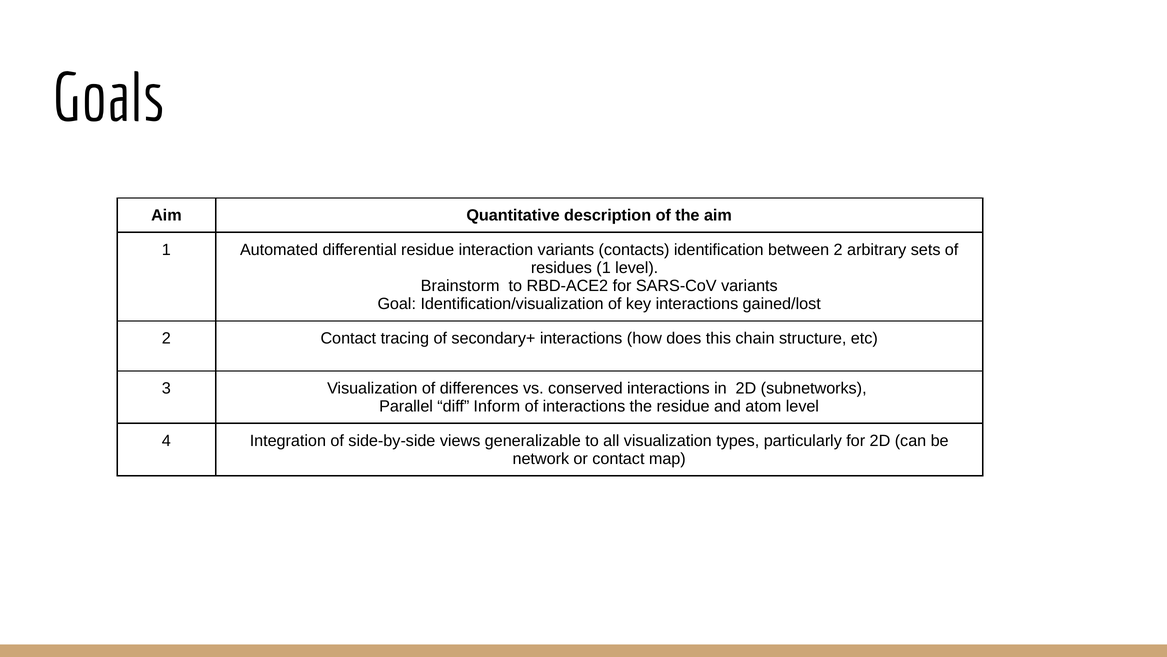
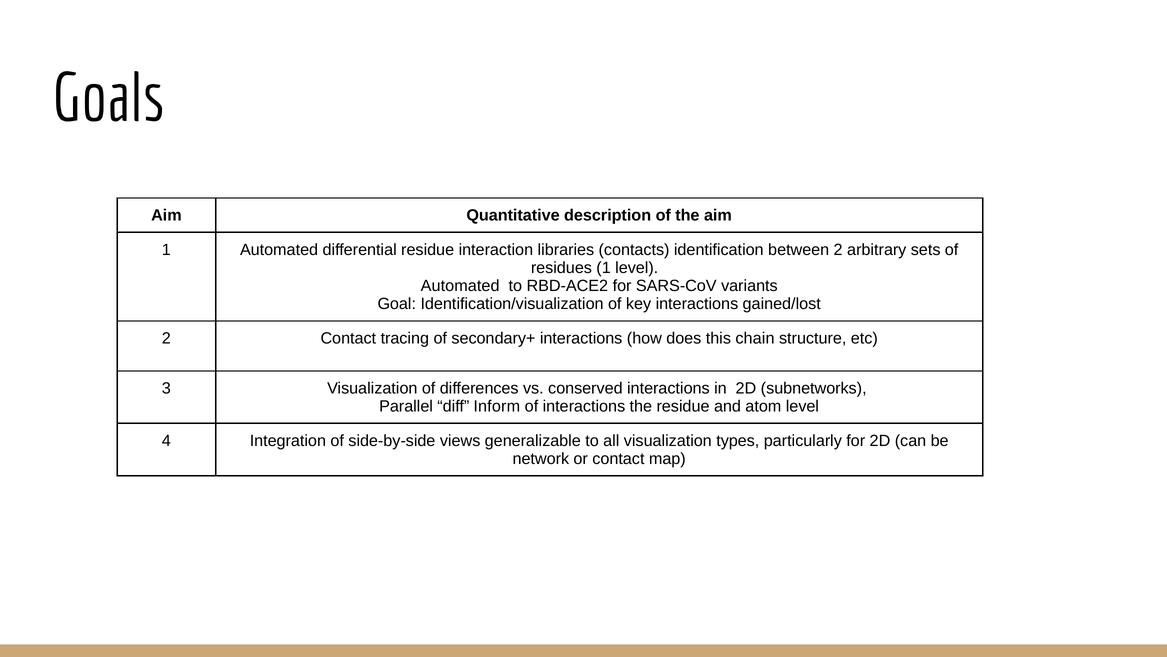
interaction variants: variants -> libraries
Brainstorm at (460, 286): Brainstorm -> Automated
